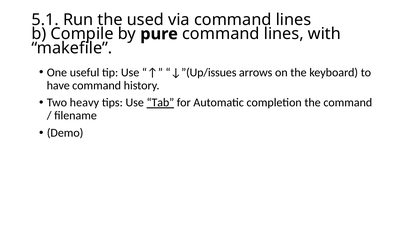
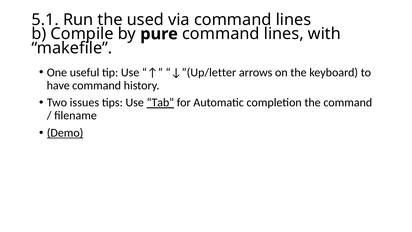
↓”(Up/issues: ↓”(Up/issues -> ↓”(Up/letter
heavy: heavy -> issues
Demo underline: none -> present
